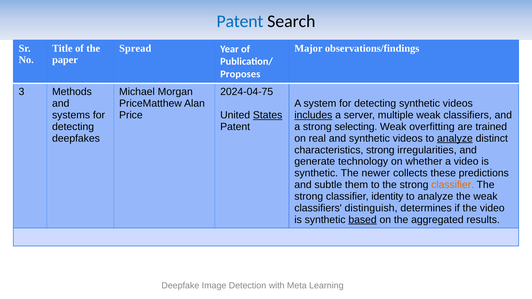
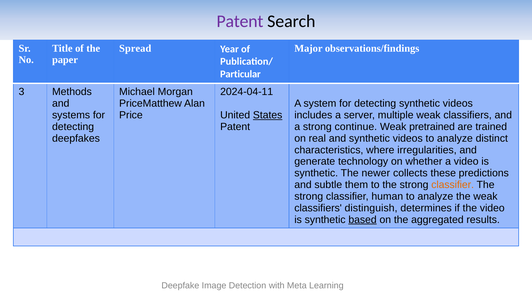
Patent at (240, 21) colour: blue -> purple
Proposes: Proposes -> Particular
2024-04-75: 2024-04-75 -> 2024-04-11
includes underline: present -> none
selecting: selecting -> continue
overfitting: overfitting -> pretrained
analyze at (455, 138) underline: present -> none
characteristics strong: strong -> where
identity: identity -> human
